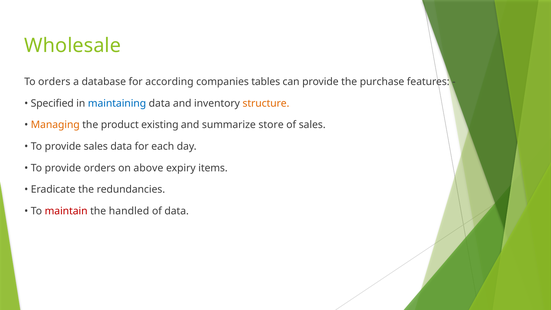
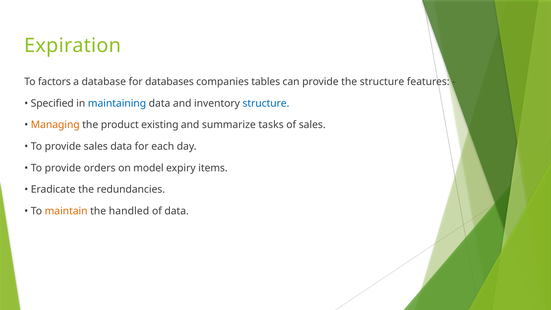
Wholesale: Wholesale -> Expiration
To orders: orders -> factors
according: according -> databases
the purchase: purchase -> structure
structure at (266, 103) colour: orange -> blue
store: store -> tasks
above: above -> model
maintain colour: red -> orange
